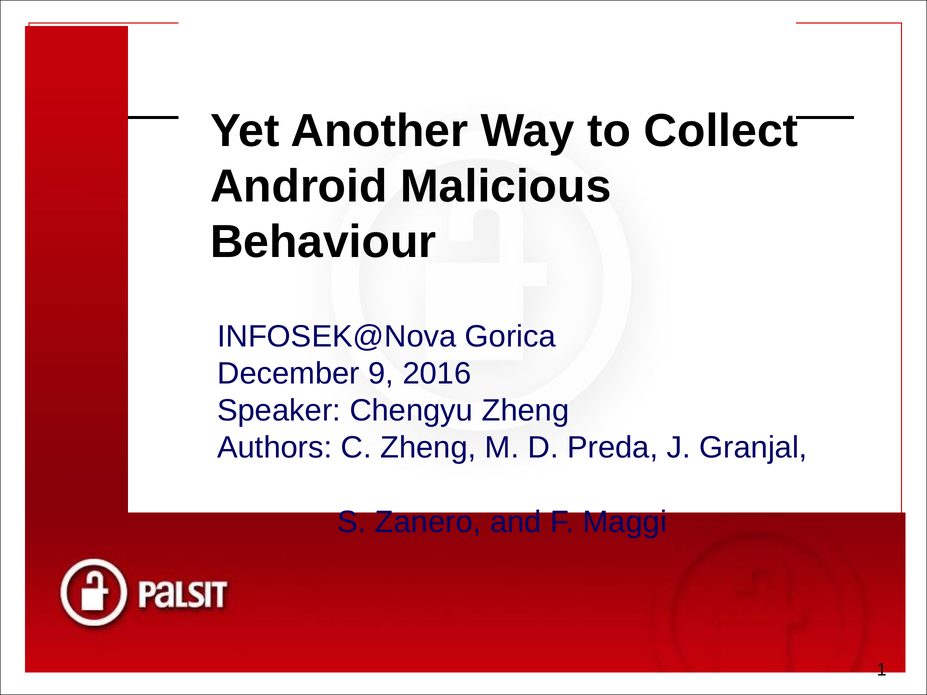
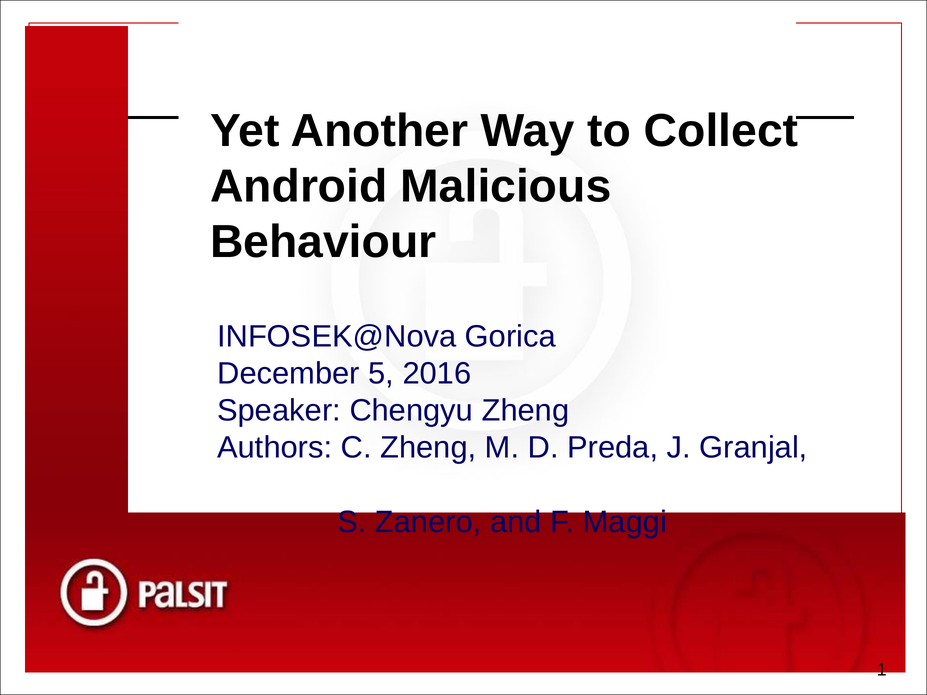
9: 9 -> 5
